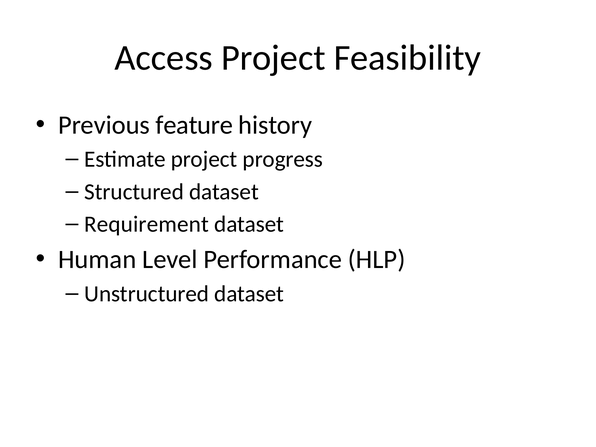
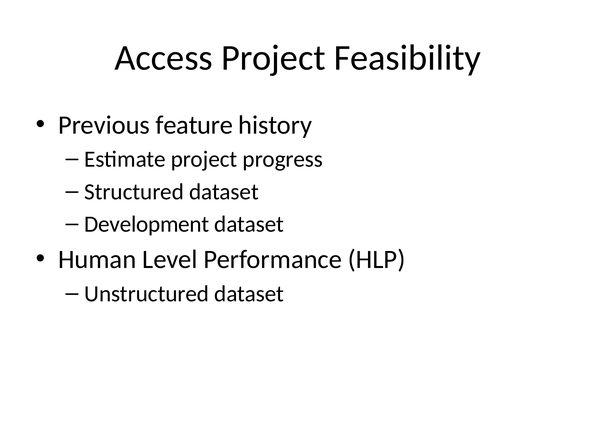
Requirement: Requirement -> Development
